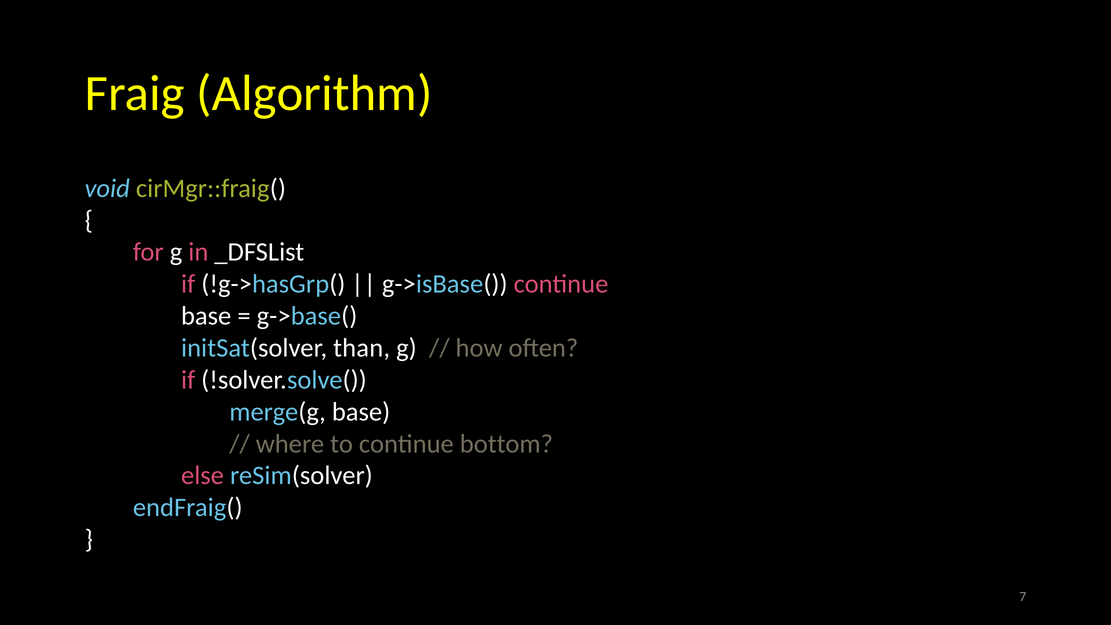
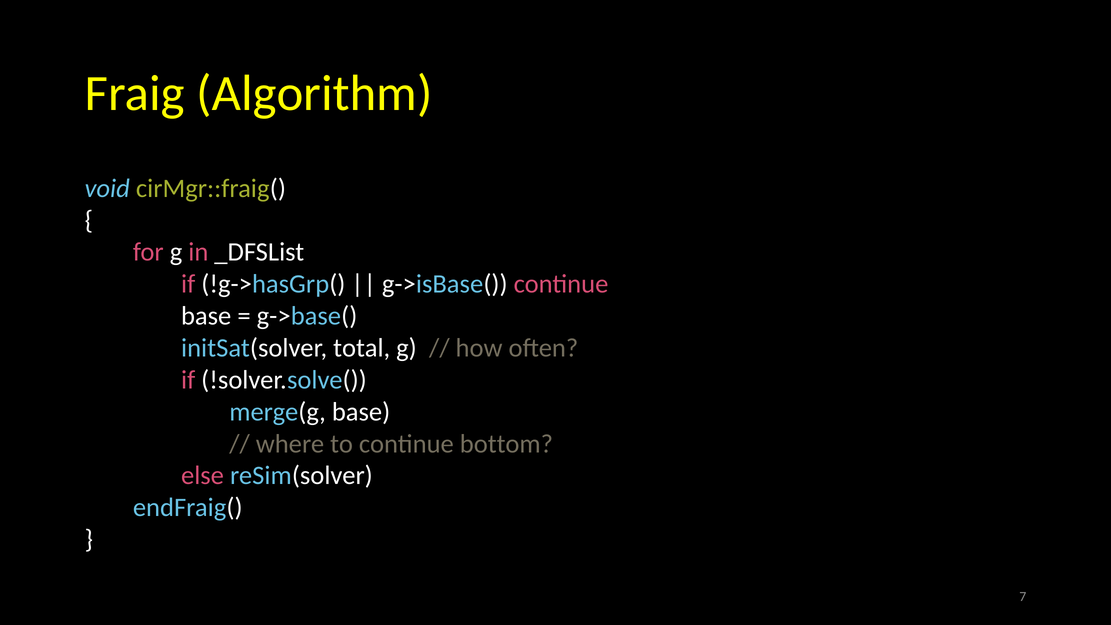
than: than -> total
